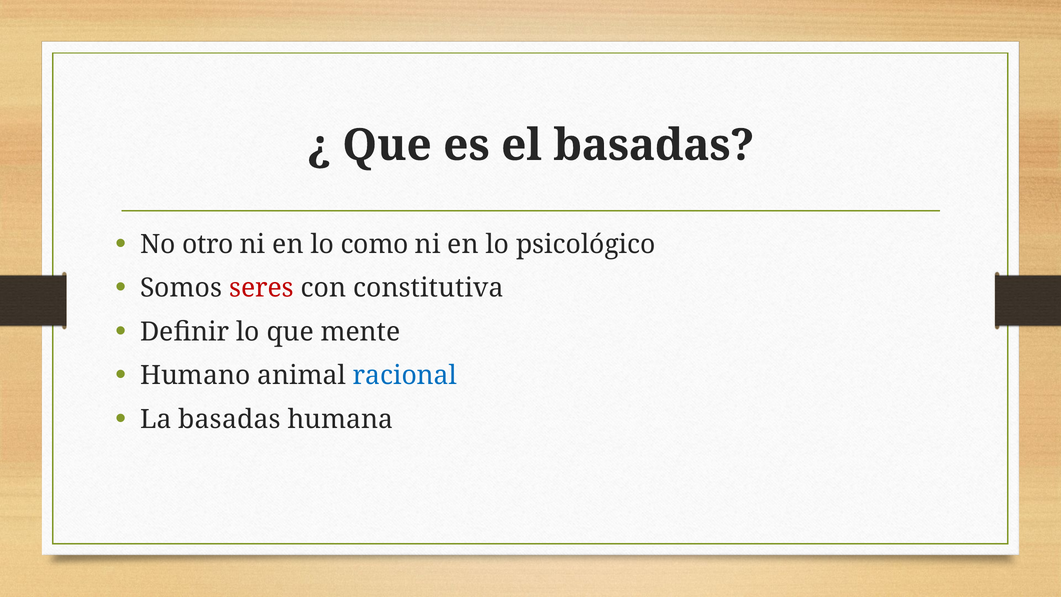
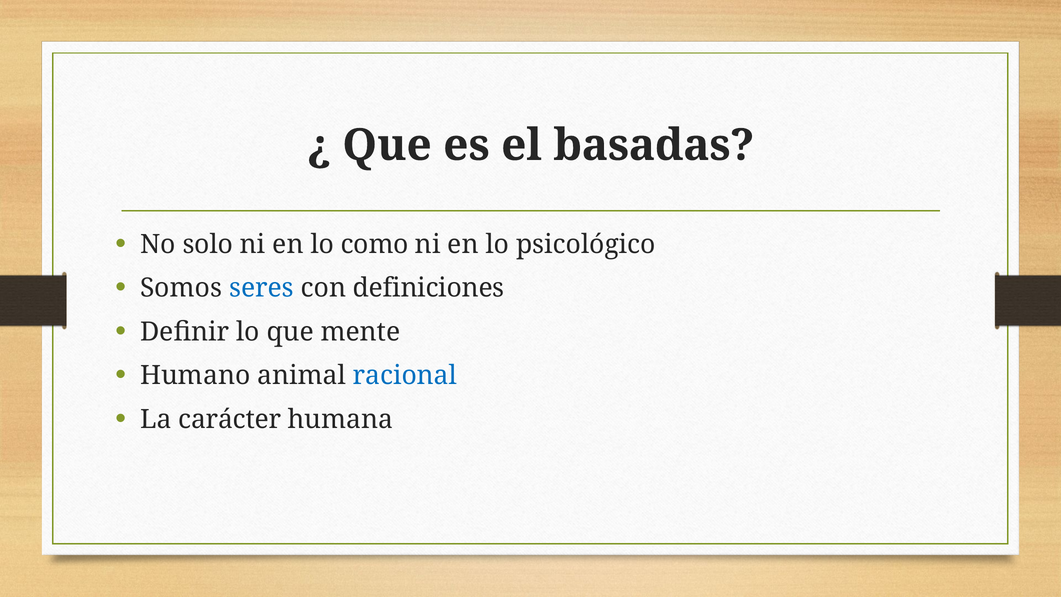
otro: otro -> solo
seres colour: red -> blue
constitutiva: constitutiva -> definiciones
La basadas: basadas -> carácter
